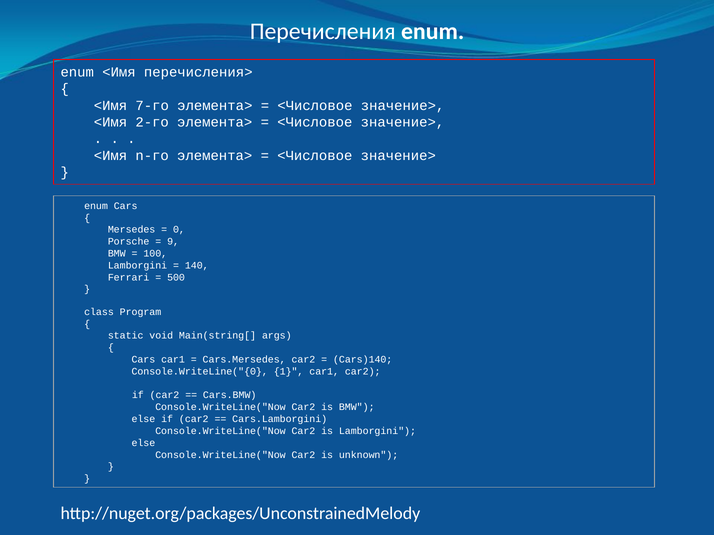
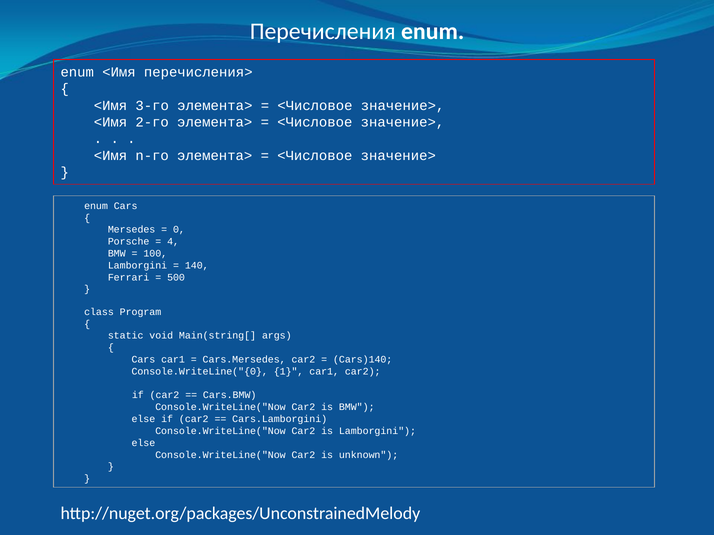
7-го: 7-го -> 3-го
9: 9 -> 4
